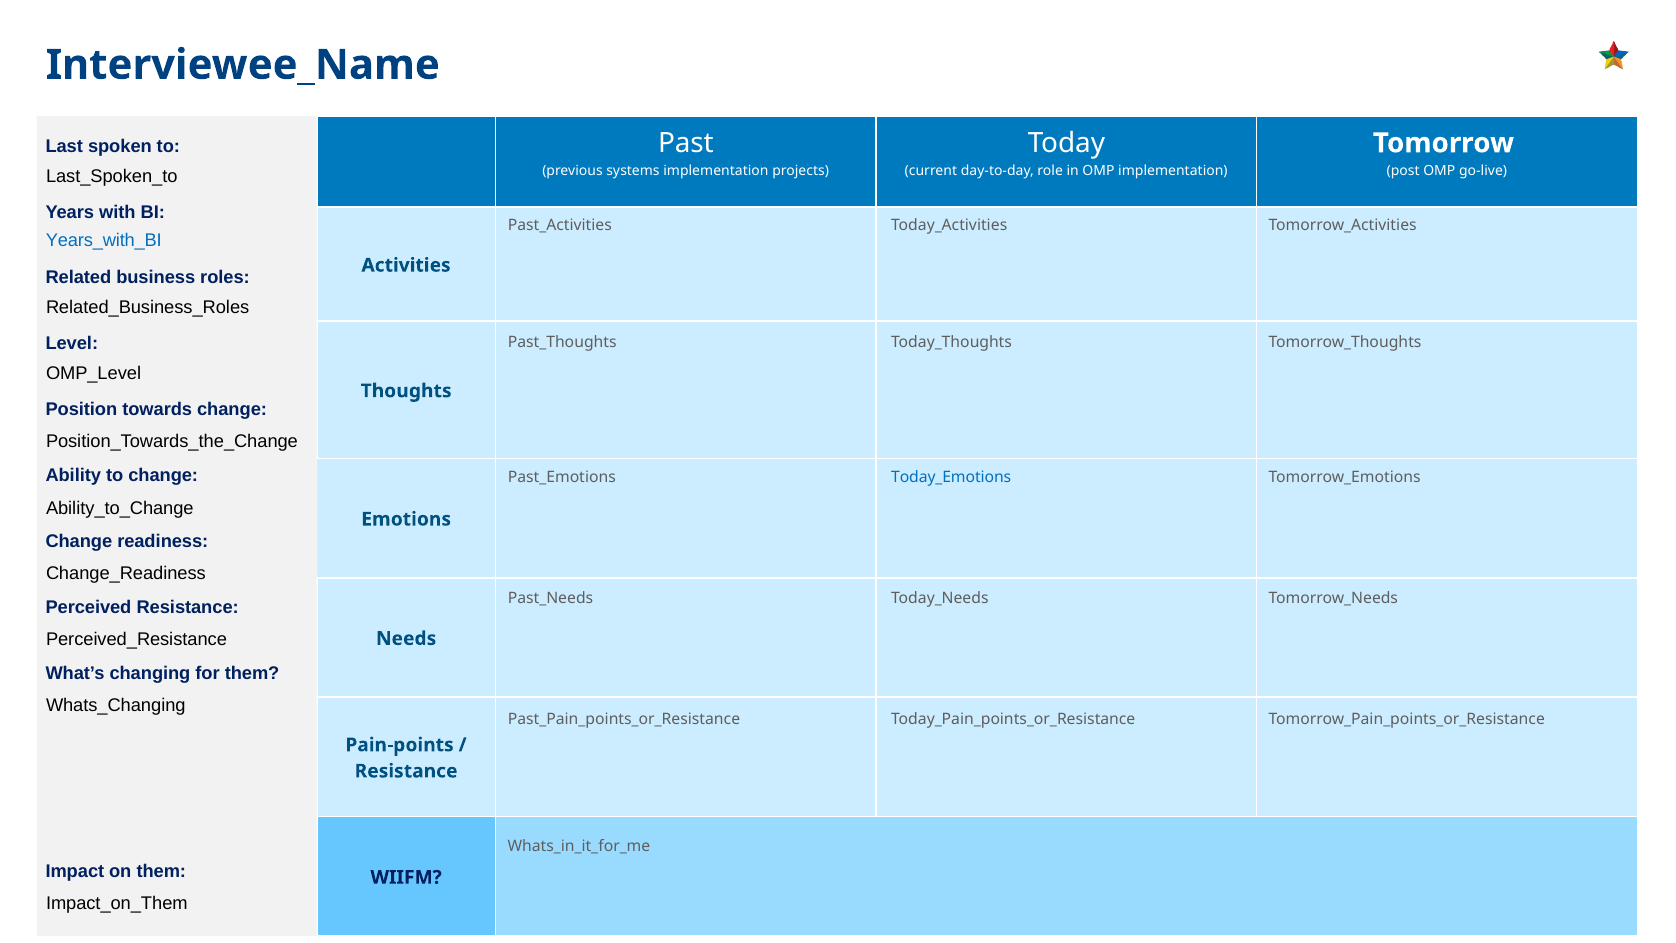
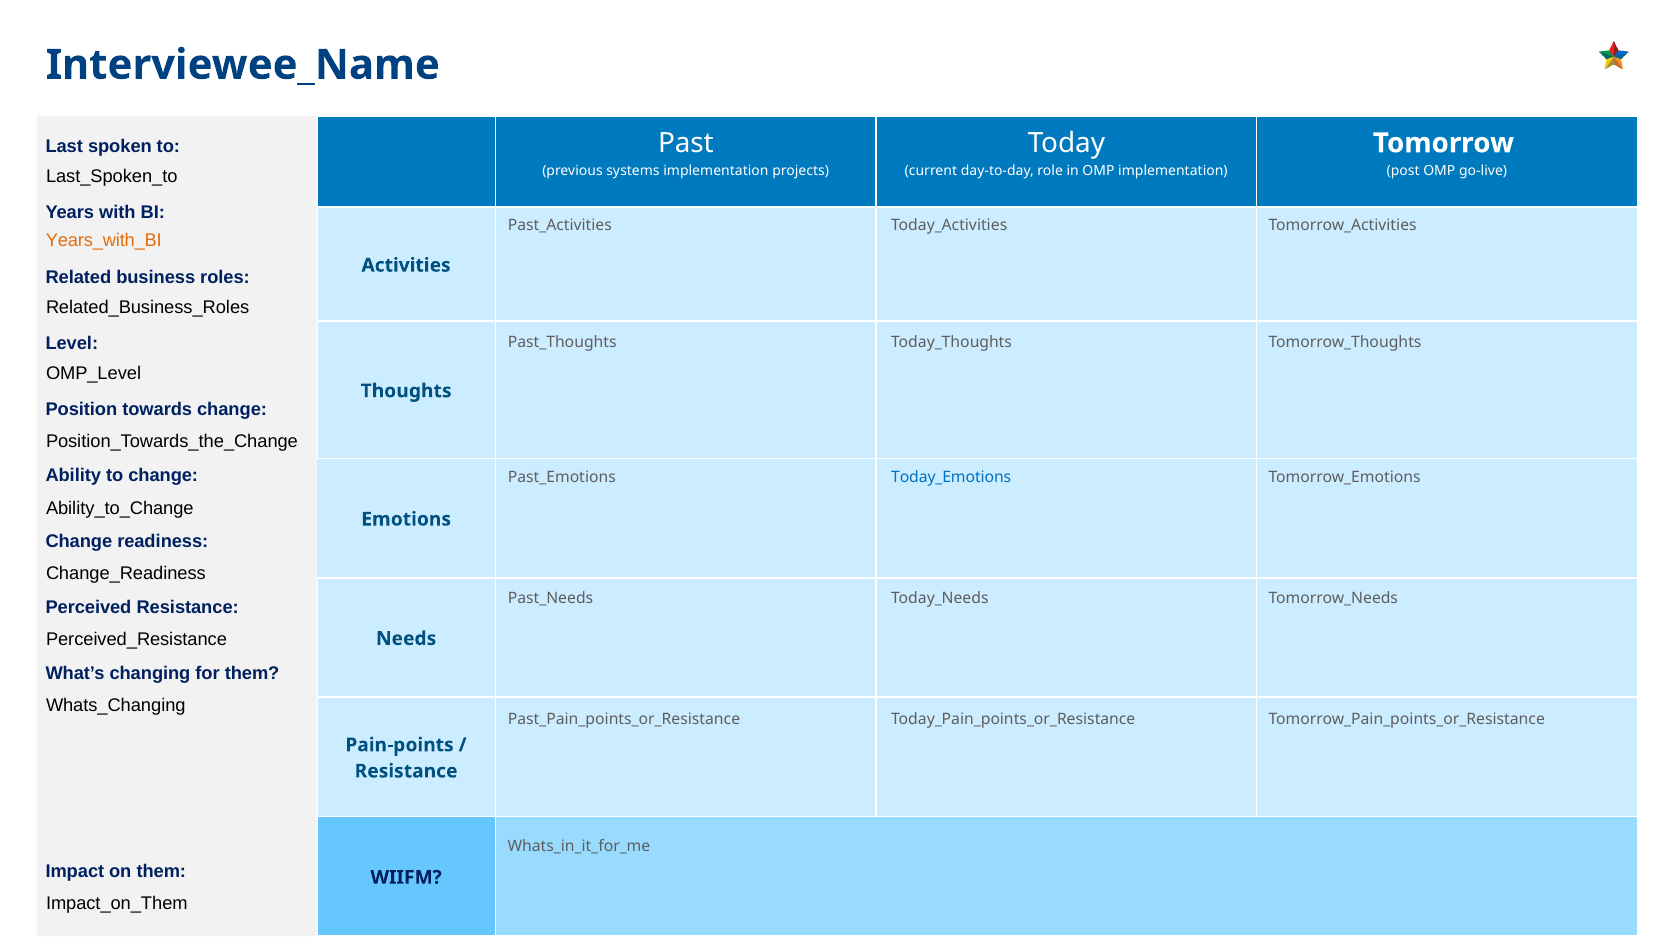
Years_with_BI colour: blue -> orange
